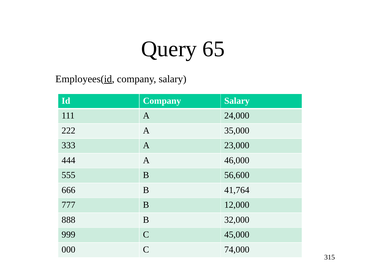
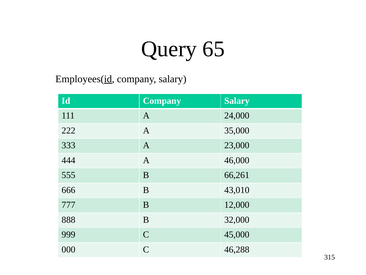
56,600: 56,600 -> 66,261
41,764: 41,764 -> 43,010
74,000: 74,000 -> 46,288
